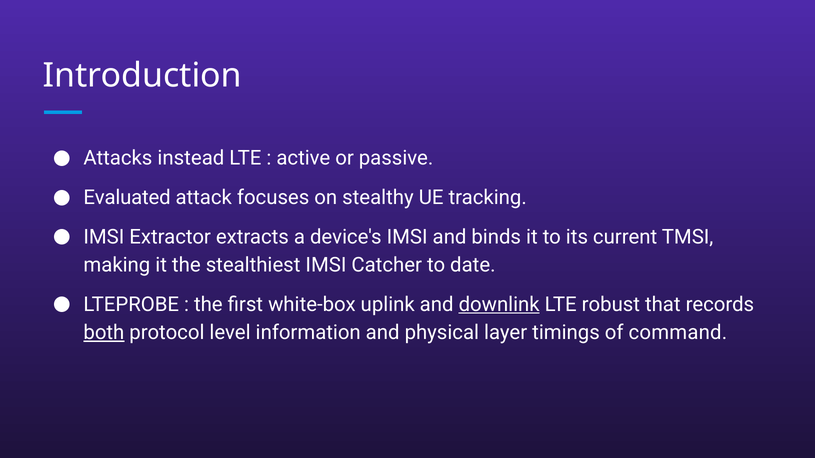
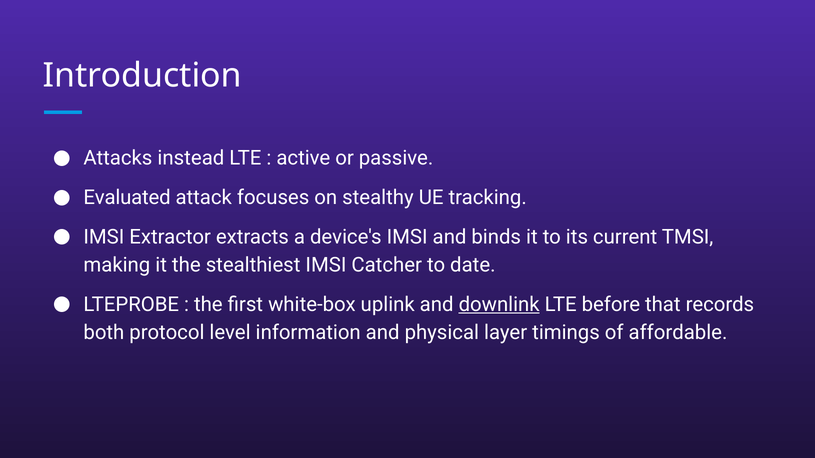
robust: robust -> before
both underline: present -> none
command: command -> affordable
